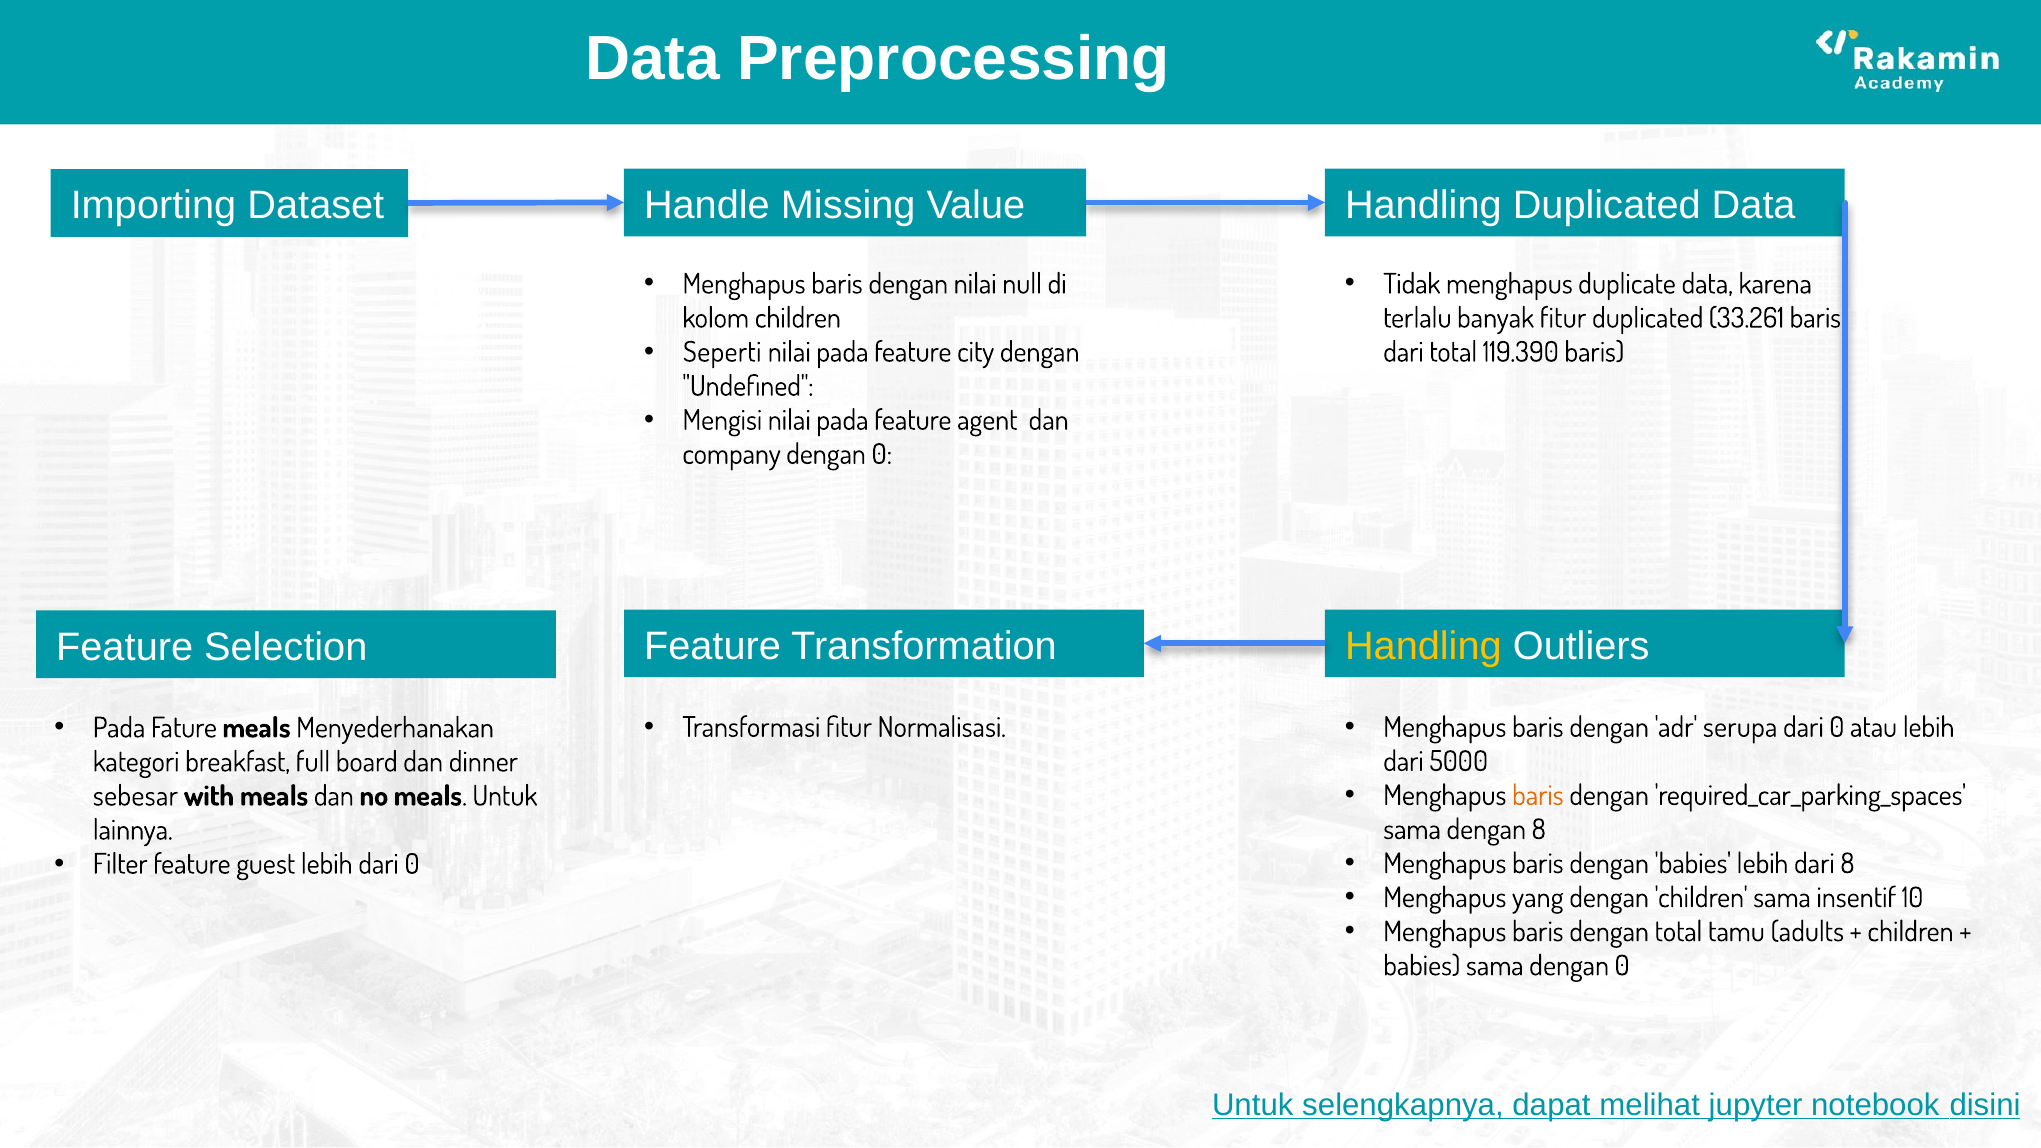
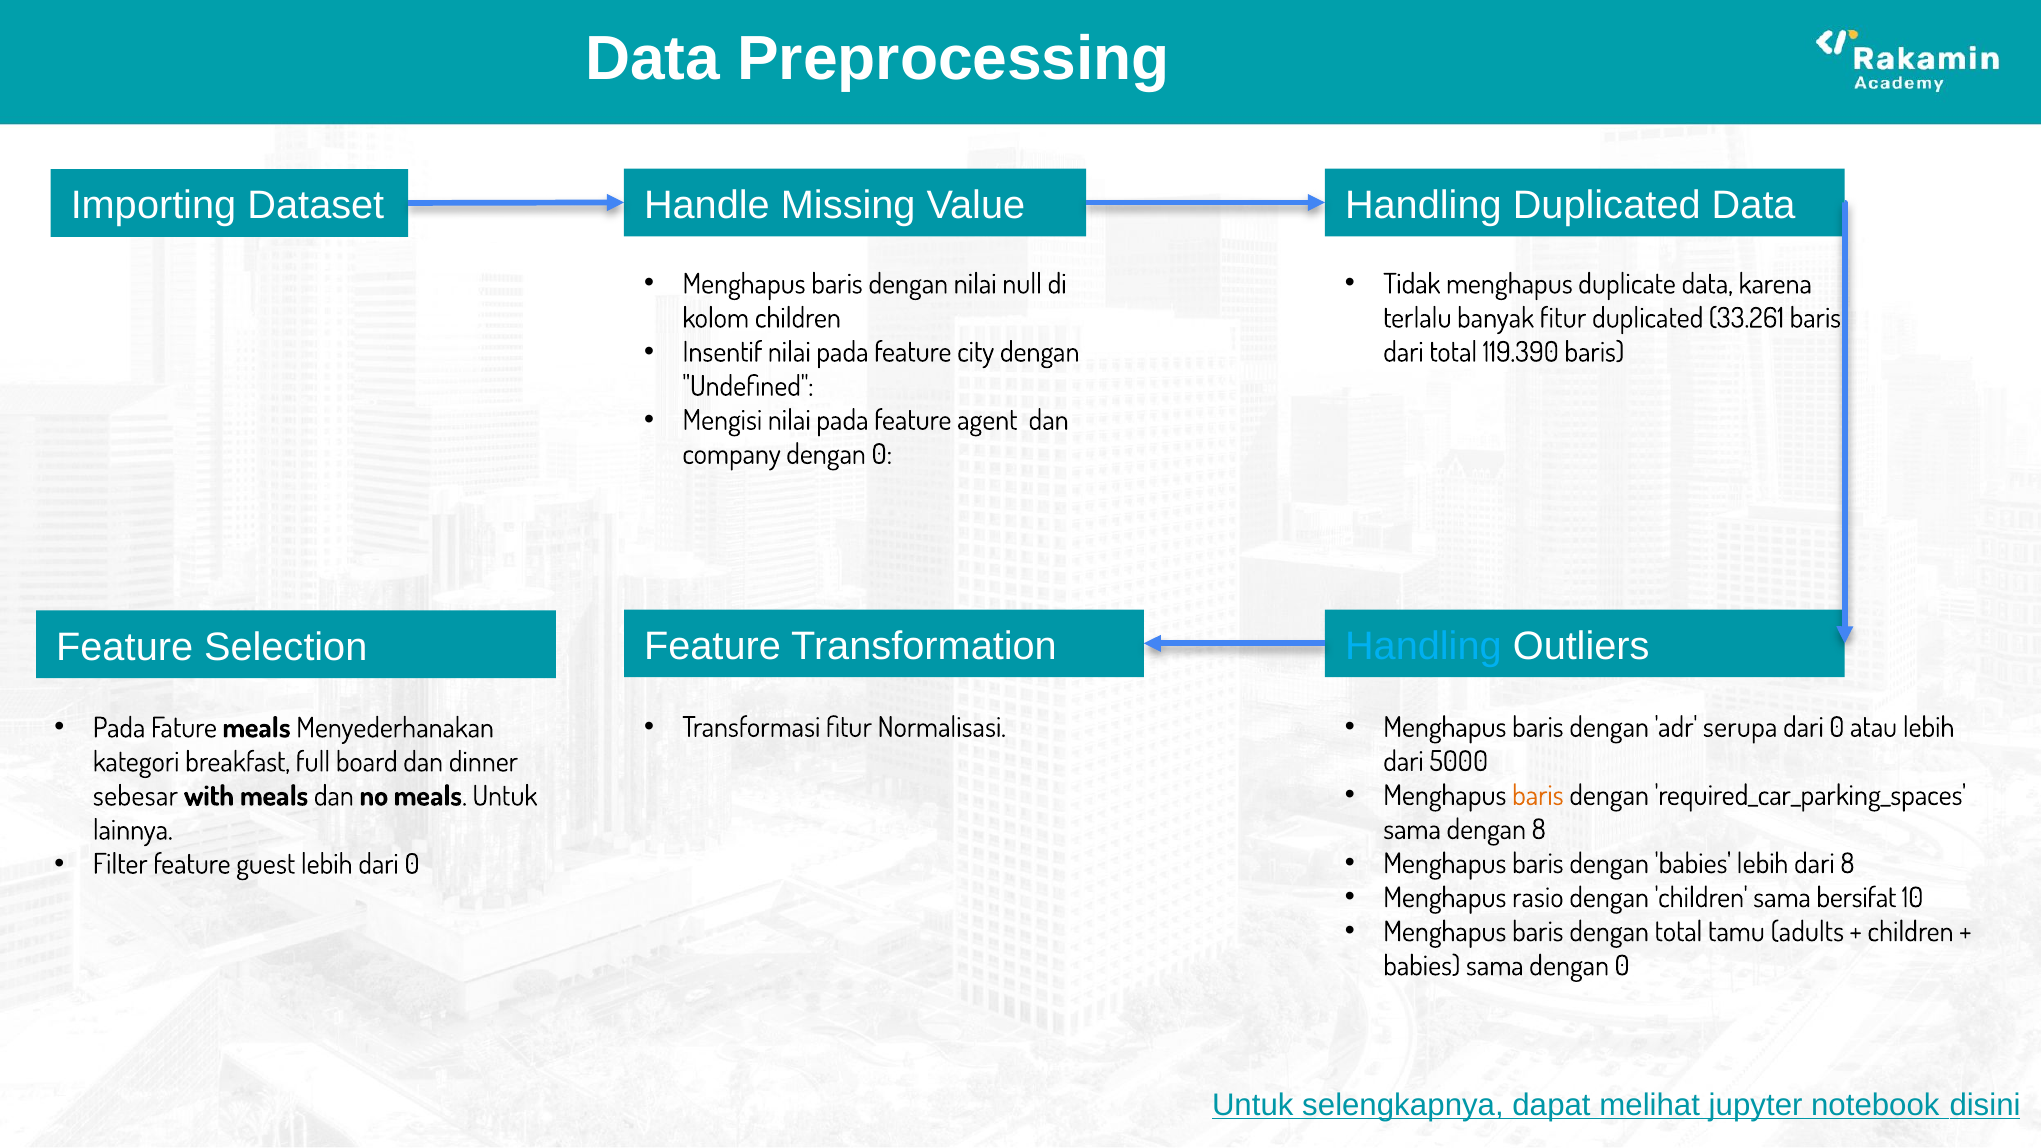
Seperti: Seperti -> Insentif
Handling at (1423, 646) colour: yellow -> light blue
yang: yang -> rasio
insentif: insentif -> bersifat
